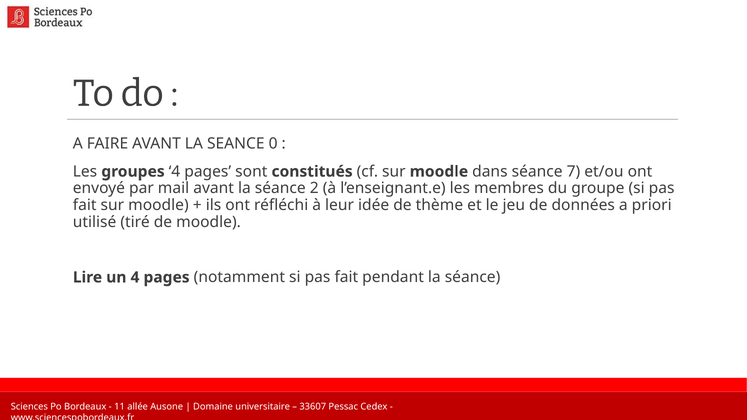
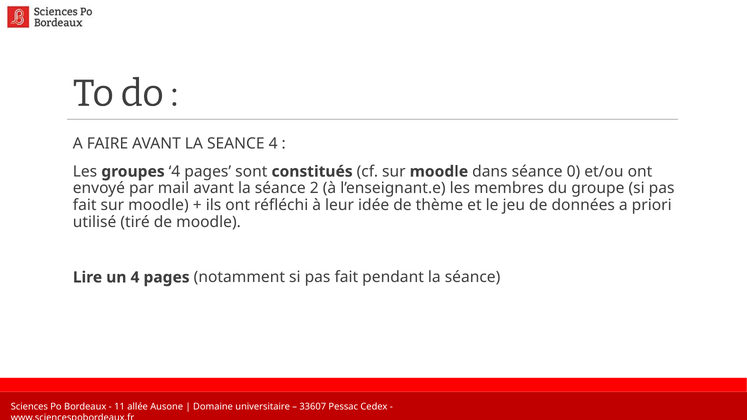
SEANCE 0: 0 -> 4
7: 7 -> 0
